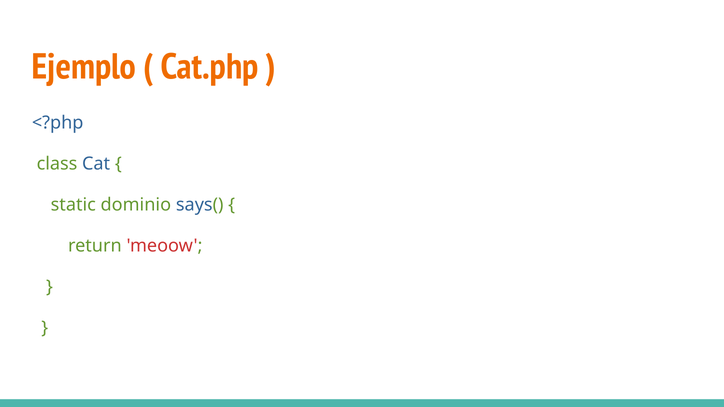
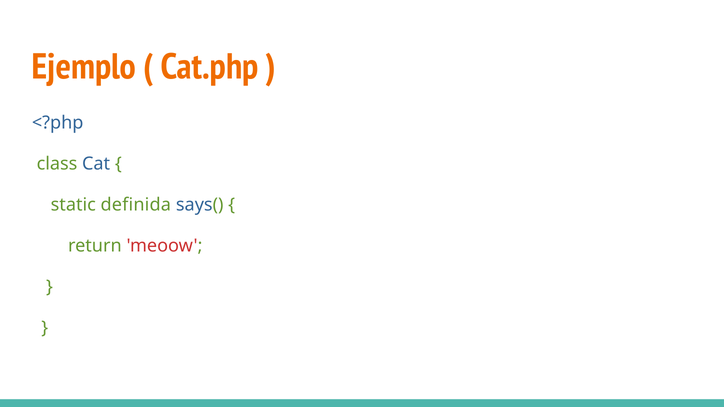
dominio: dominio -> definida
